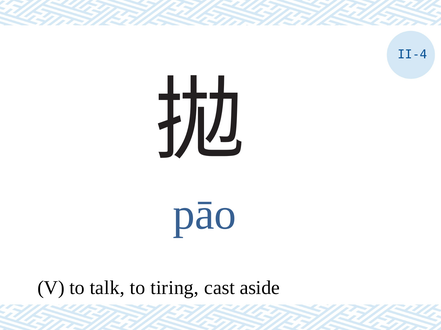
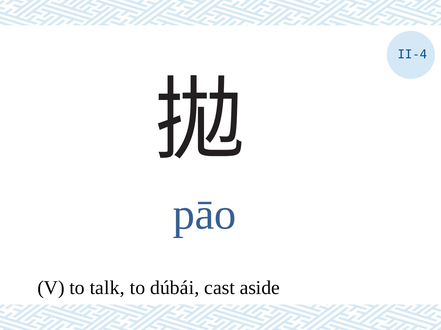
tiring: tiring -> dúbái
